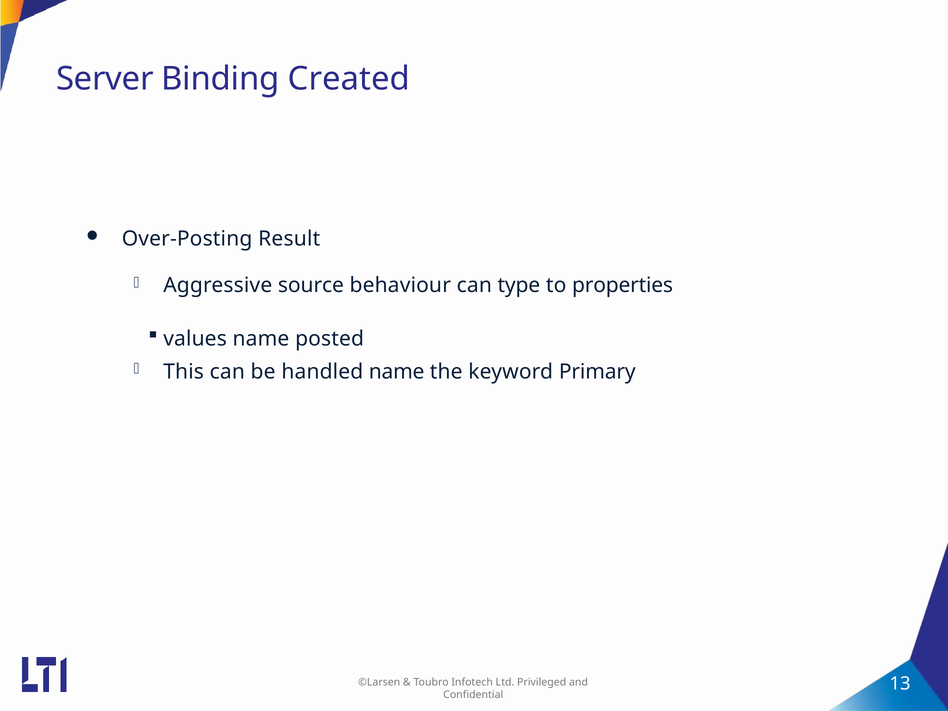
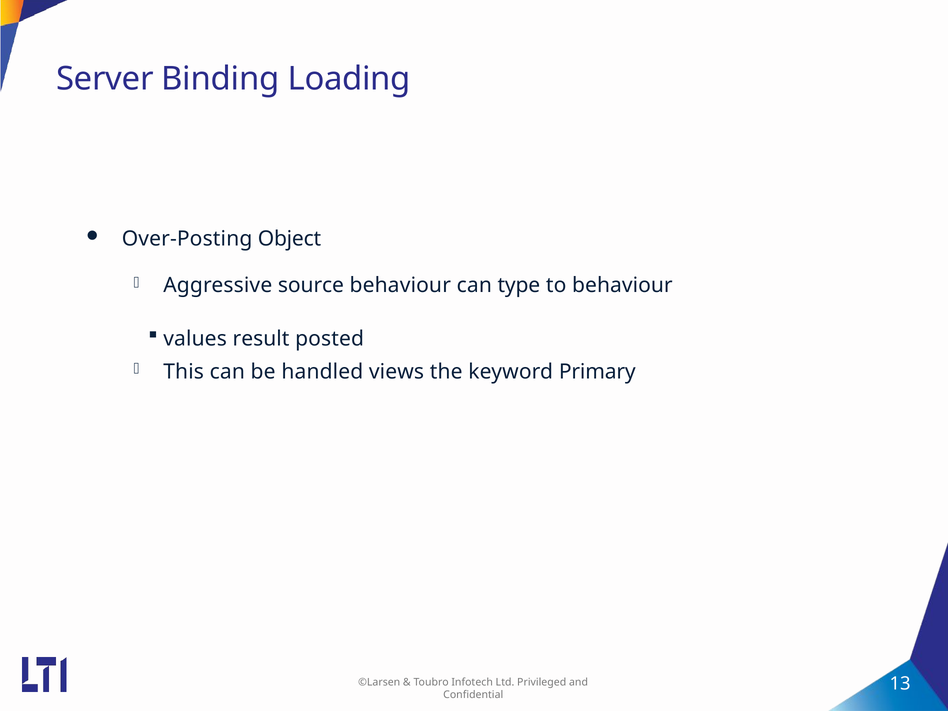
Created: Created -> Loading
Result: Result -> Object
to properties: properties -> behaviour
values name: name -> result
handled name: name -> views
